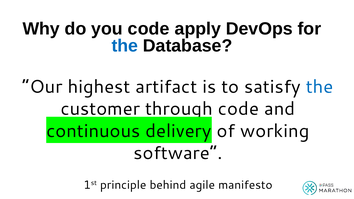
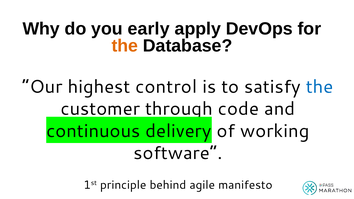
you code: code -> early
the at (125, 46) colour: blue -> orange
artifact: artifact -> control
